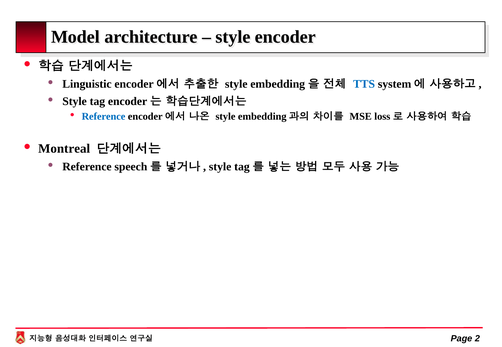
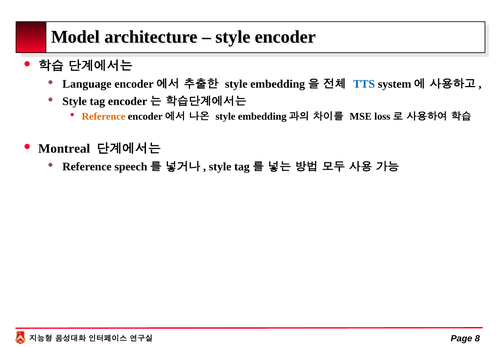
Linguistic: Linguistic -> Language
Reference at (104, 117) colour: blue -> orange
2: 2 -> 8
